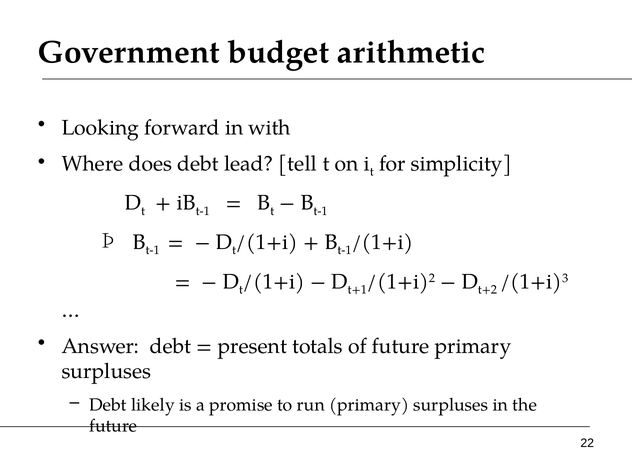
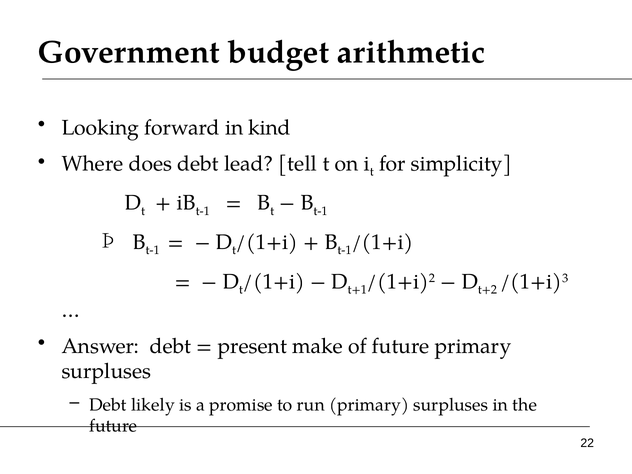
with: with -> kind
totals: totals -> make
